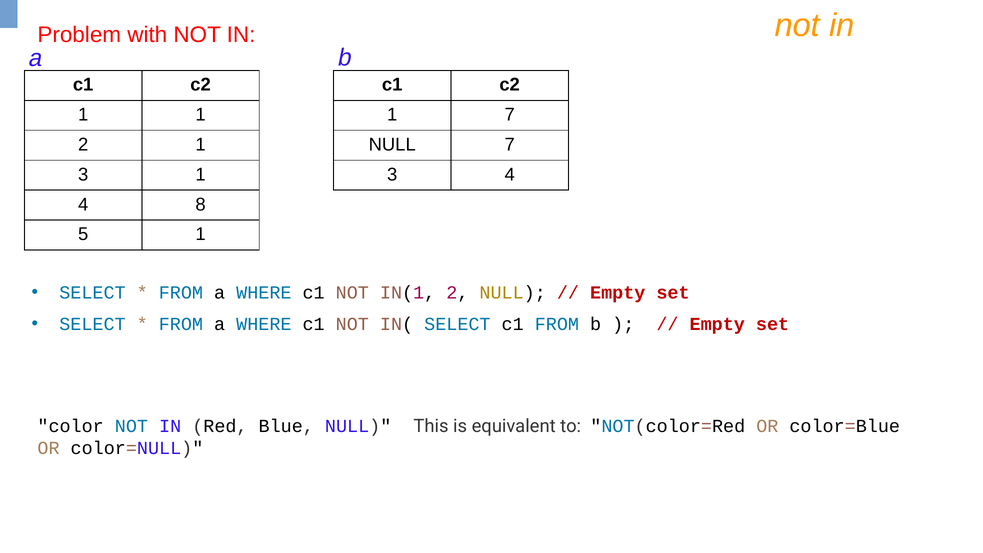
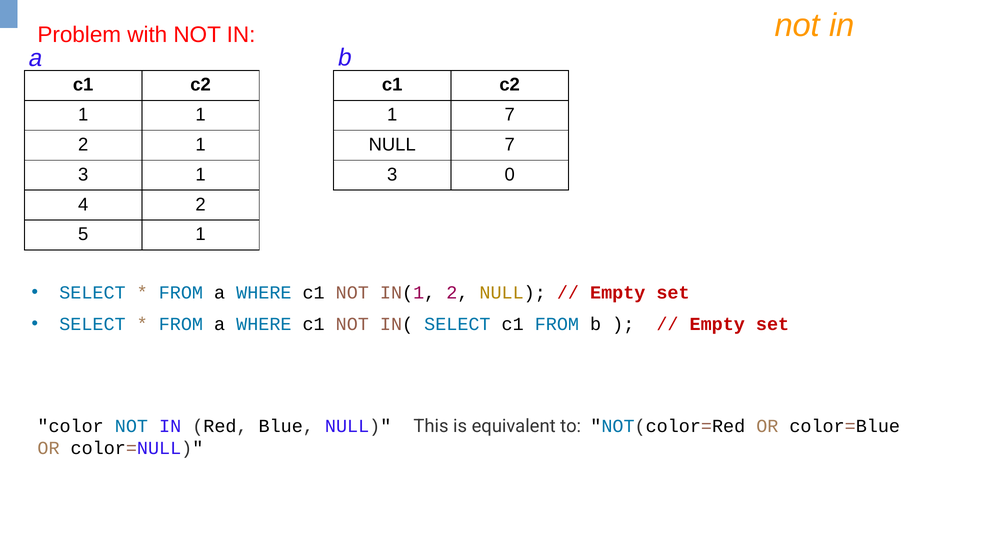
3 4: 4 -> 0
4 8: 8 -> 2
